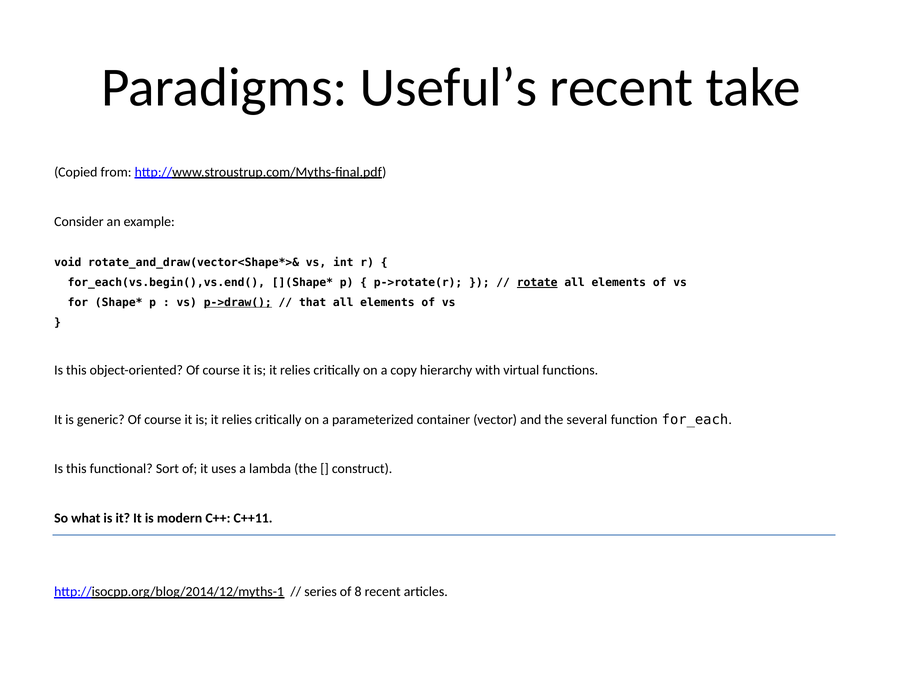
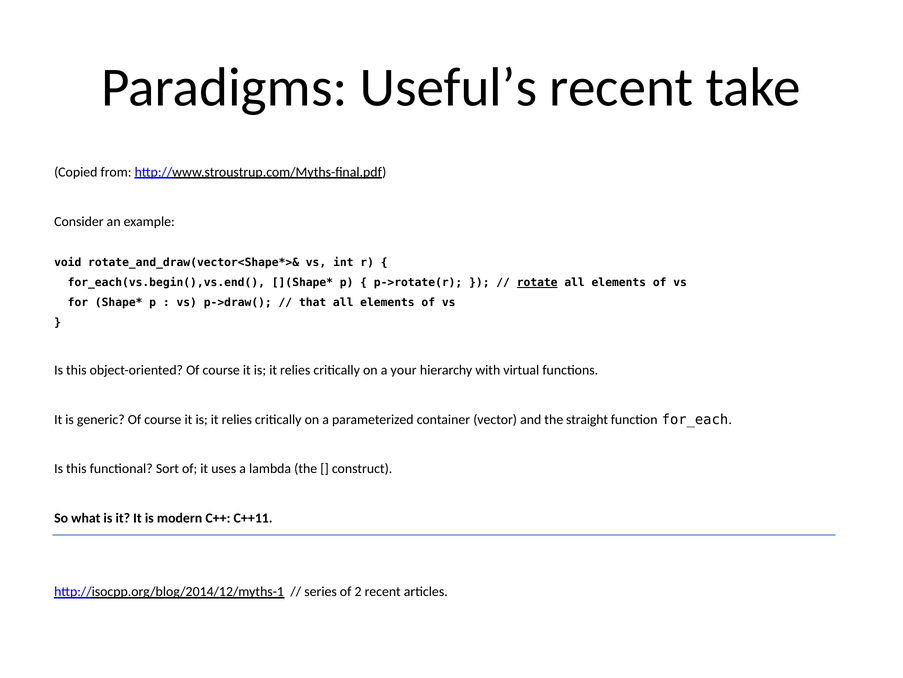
p->draw( underline: present -> none
copy: copy -> your
several: several -> straight
8: 8 -> 2
